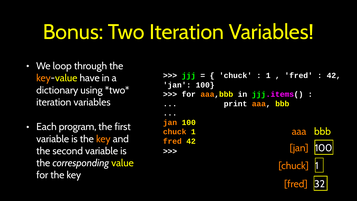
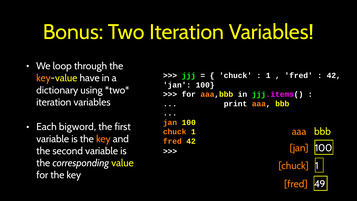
program: program -> bigword
32: 32 -> 49
